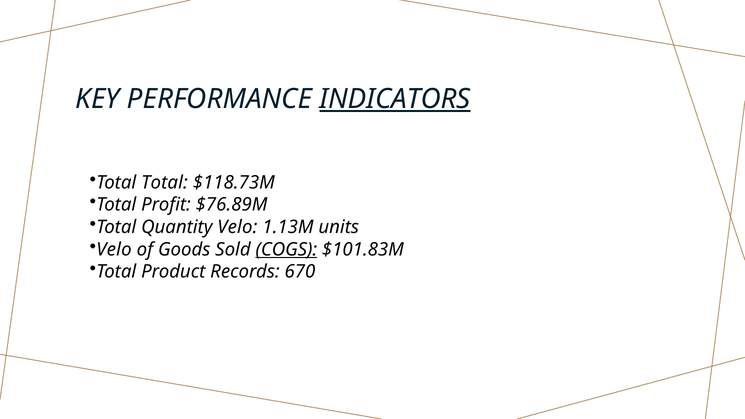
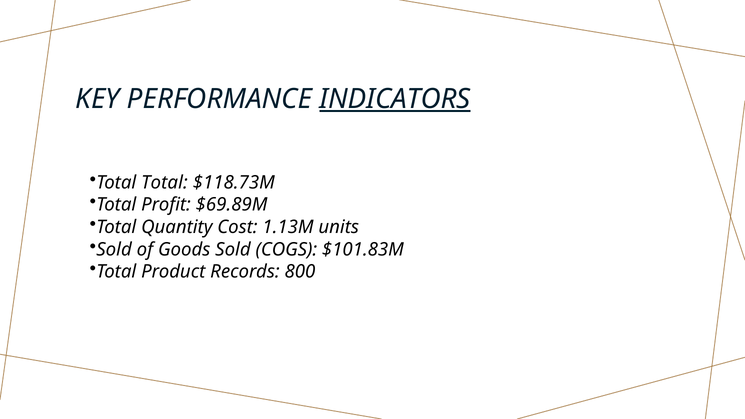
$76.89M: $76.89M -> $69.89M
Quantity Velo: Velo -> Cost
Velo at (114, 250): Velo -> Sold
COGS underline: present -> none
670: 670 -> 800
